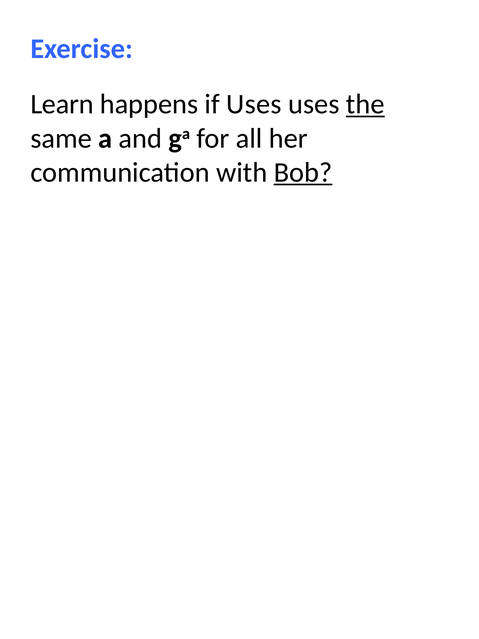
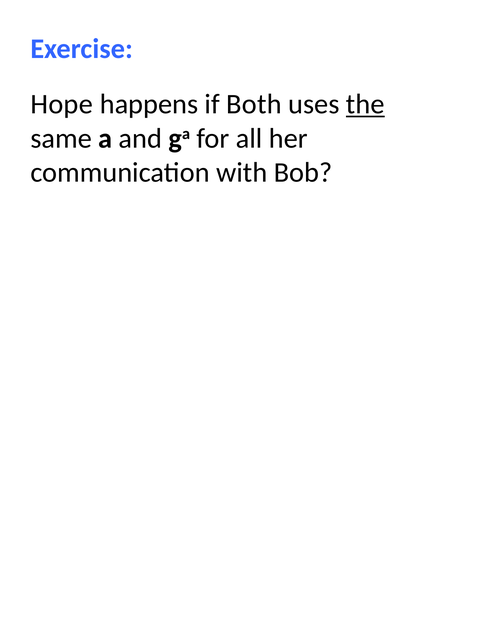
Learn: Learn -> Hope
if Uses: Uses -> Both
Bob underline: present -> none
